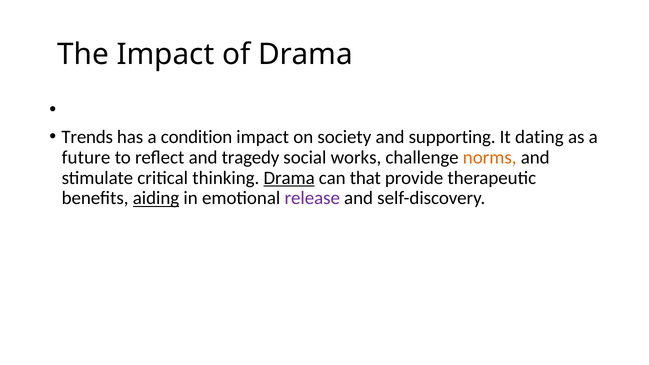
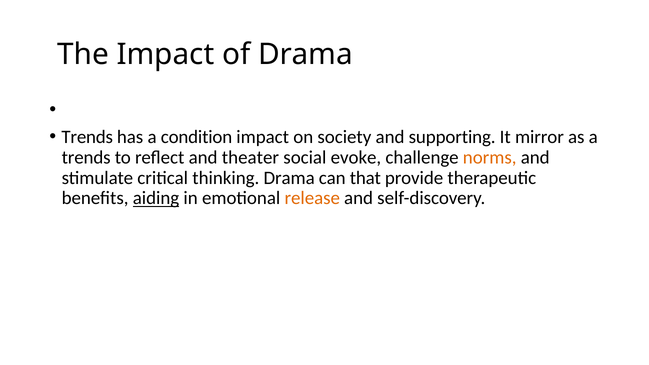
dating: dating -> mirror
future at (86, 157): future -> trends
tragedy: tragedy -> theater
works: works -> evoke
Drama at (289, 178) underline: present -> none
release colour: purple -> orange
